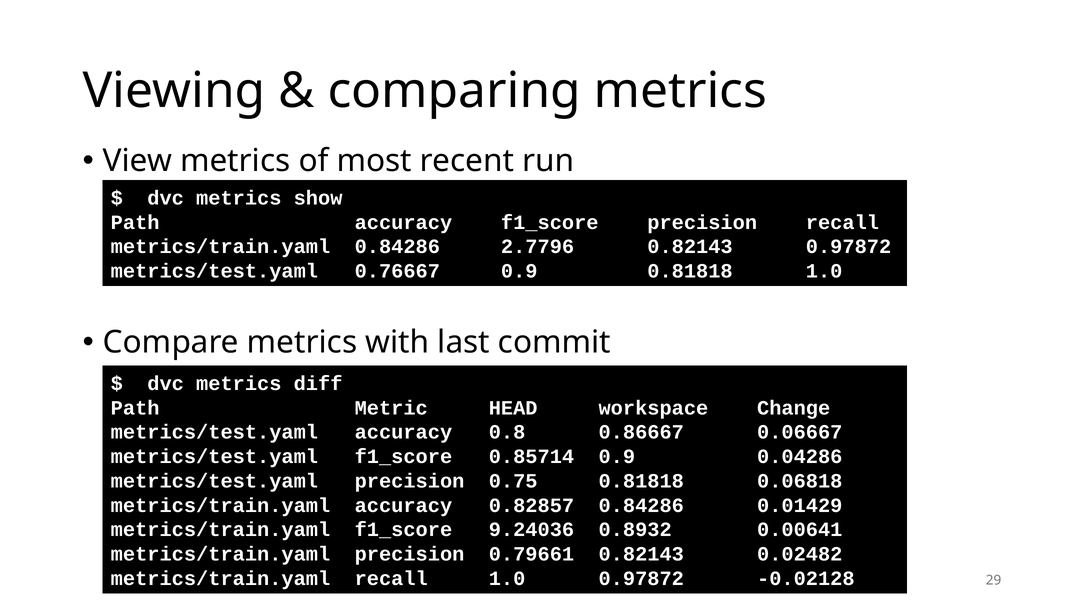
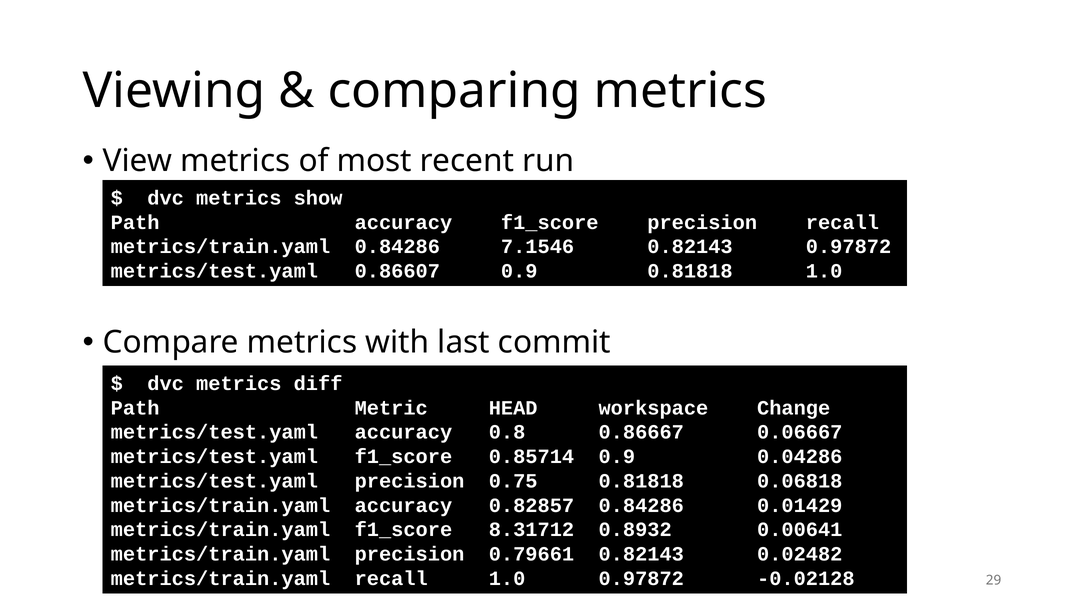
2.7796: 2.7796 -> 7.1546
0.76667: 0.76667 -> 0.86607
9.24036: 9.24036 -> 8.31712
